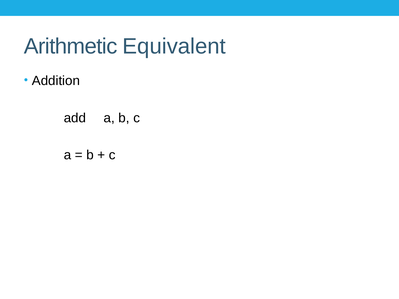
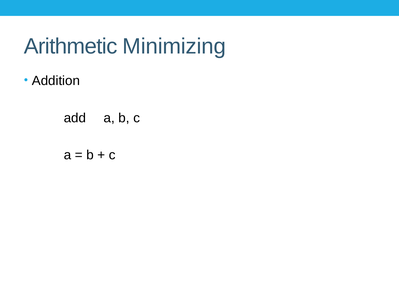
Equivalent: Equivalent -> Minimizing
